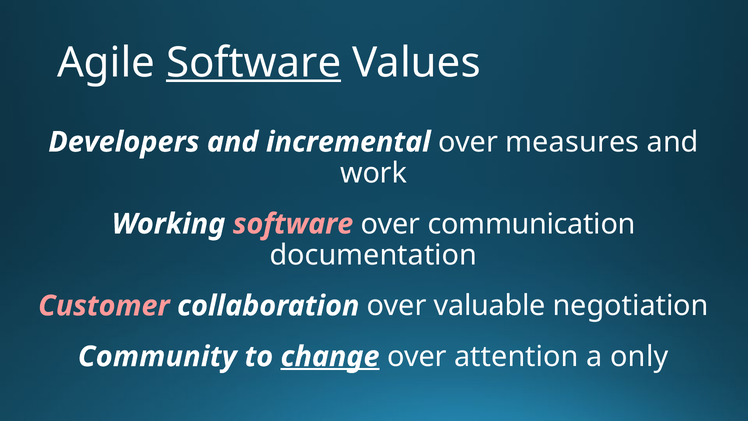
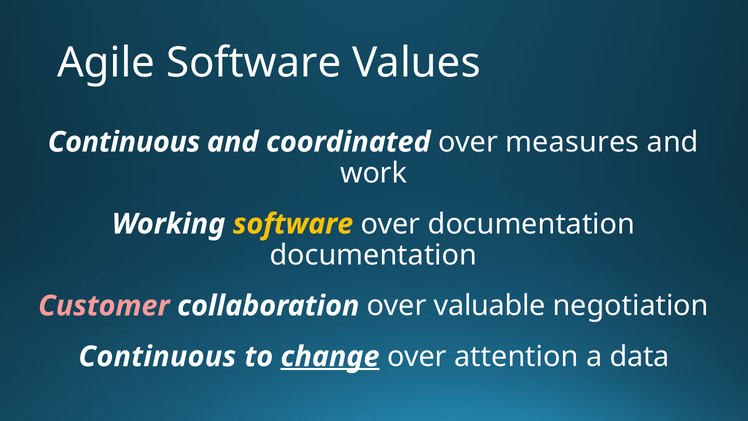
Software at (254, 63) underline: present -> none
Developers at (124, 142): Developers -> Continuous
incremental: incremental -> coordinated
software at (293, 224) colour: pink -> yellow
over communication: communication -> documentation
Community at (157, 356): Community -> Continuous
only: only -> data
